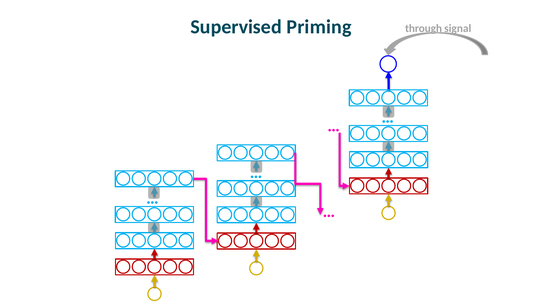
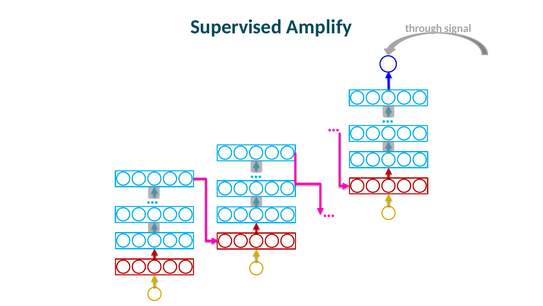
Priming: Priming -> Amplify
